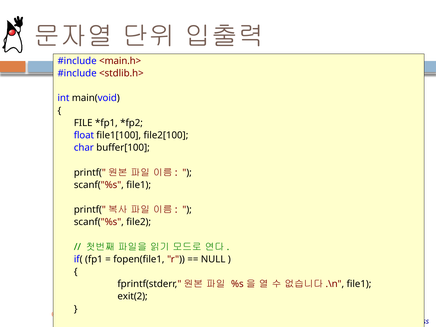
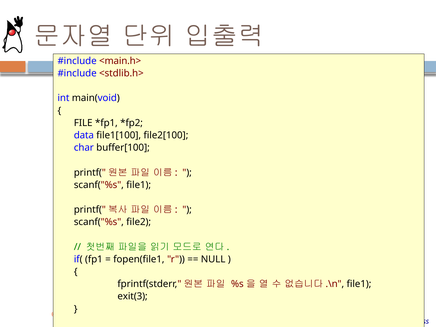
float: float -> data
exit(2: exit(2 -> exit(3
